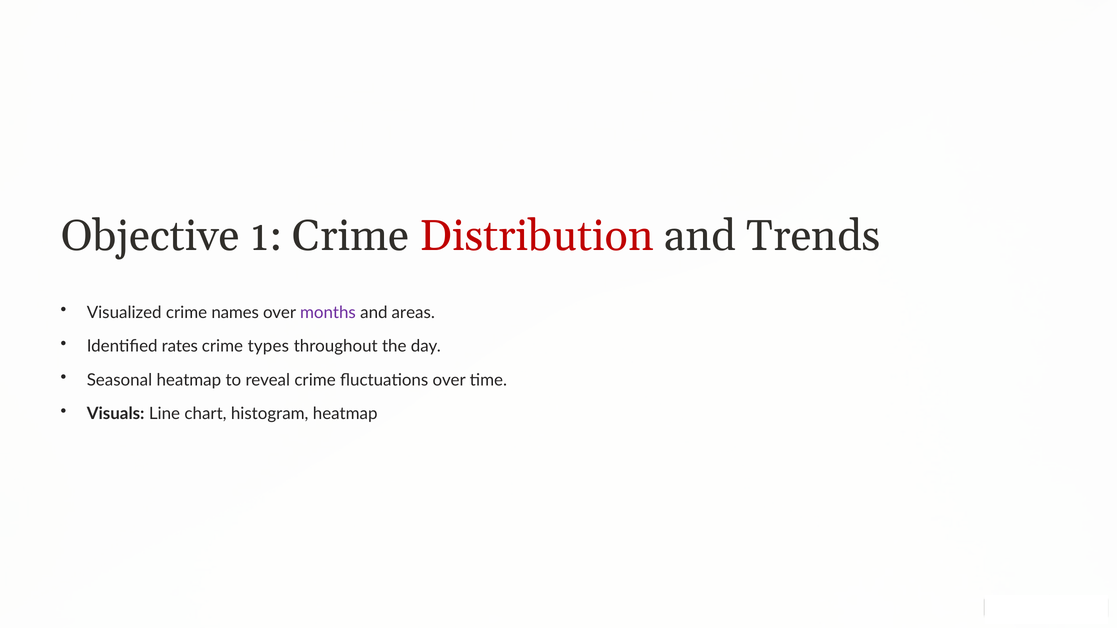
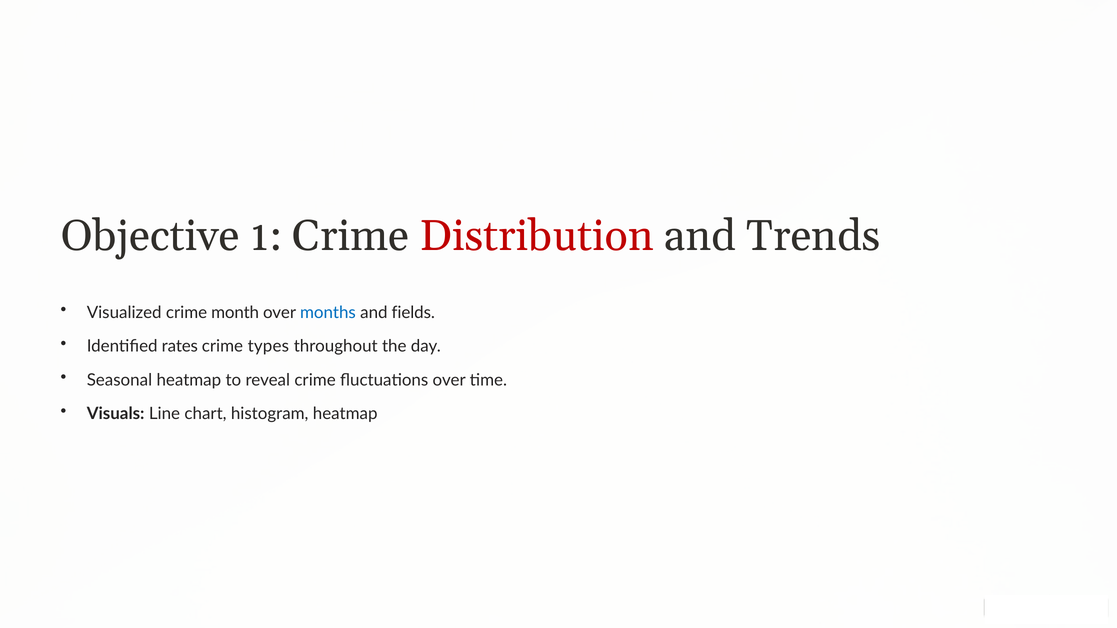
names: names -> month
months colour: purple -> blue
areas: areas -> fields
